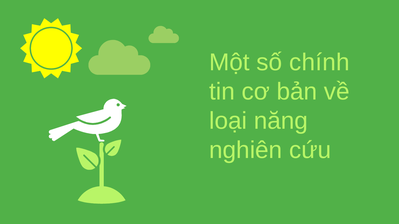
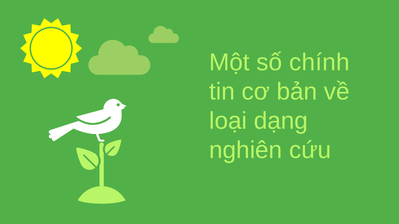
năng: năng -> dạng
